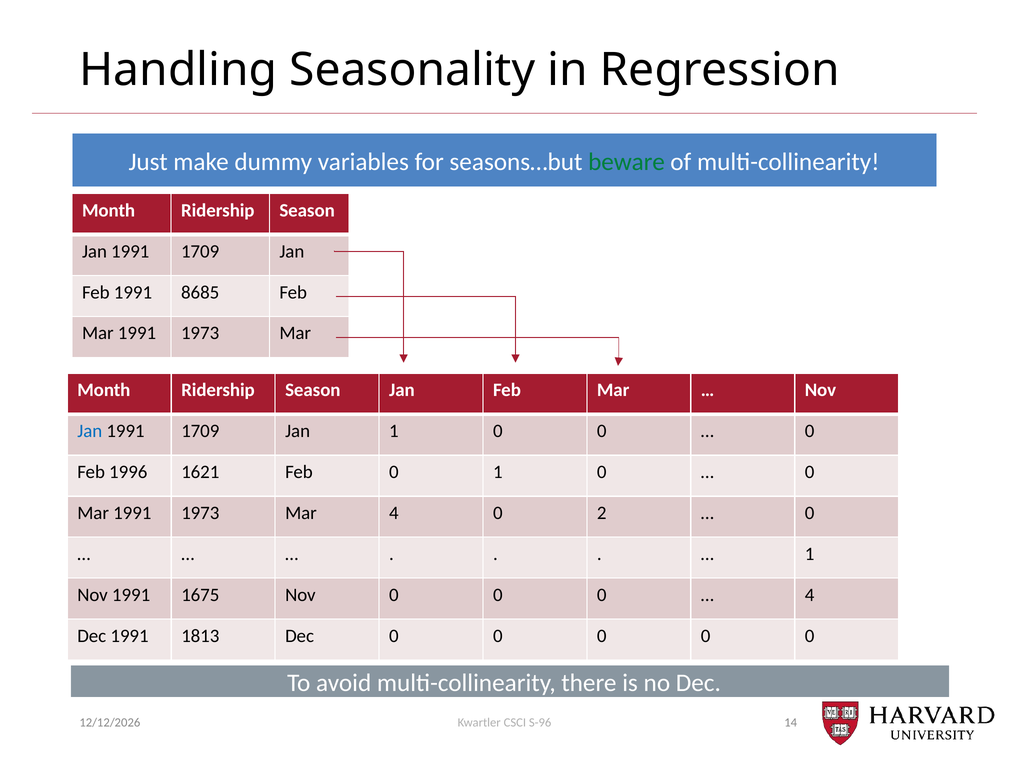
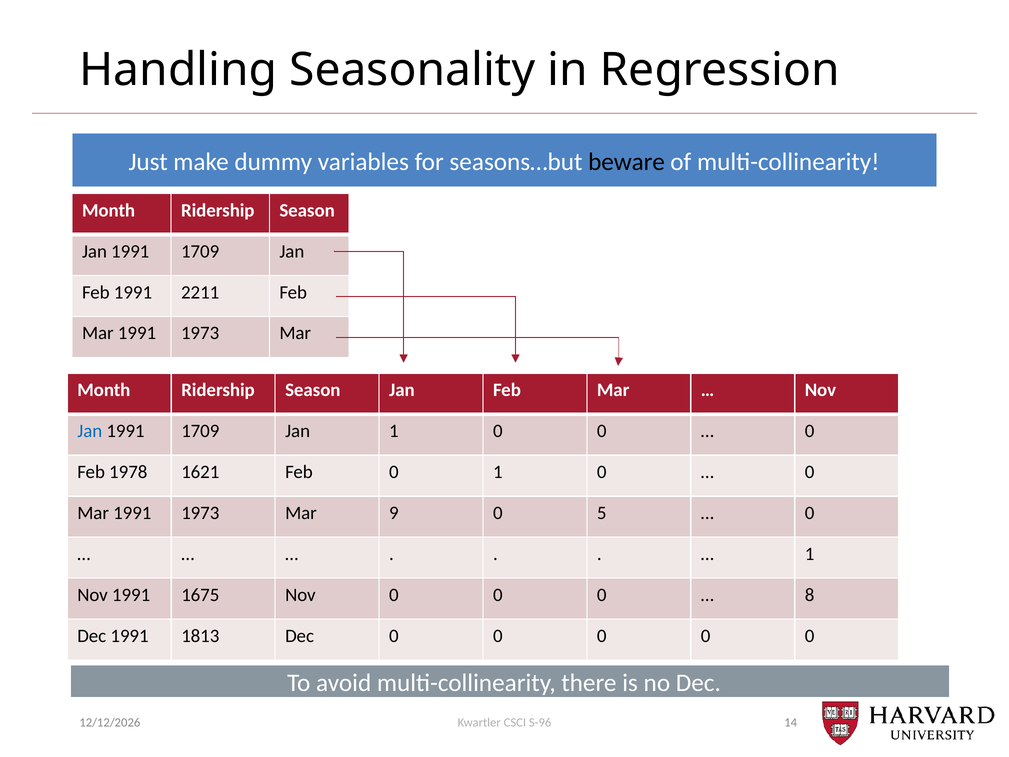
beware colour: green -> black
8685: 8685 -> 2211
1996: 1996 -> 1978
Mar 4: 4 -> 9
2: 2 -> 5
4 at (810, 595): 4 -> 8
